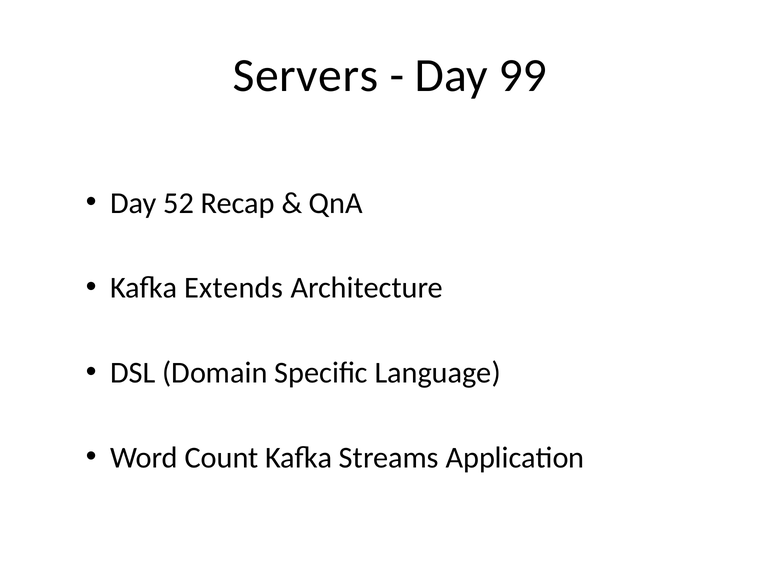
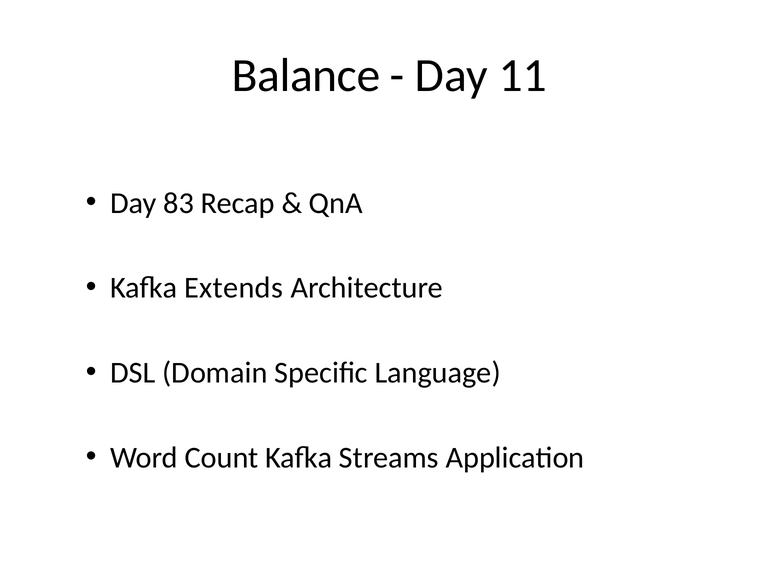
Servers: Servers -> Balance
99: 99 -> 11
52: 52 -> 83
